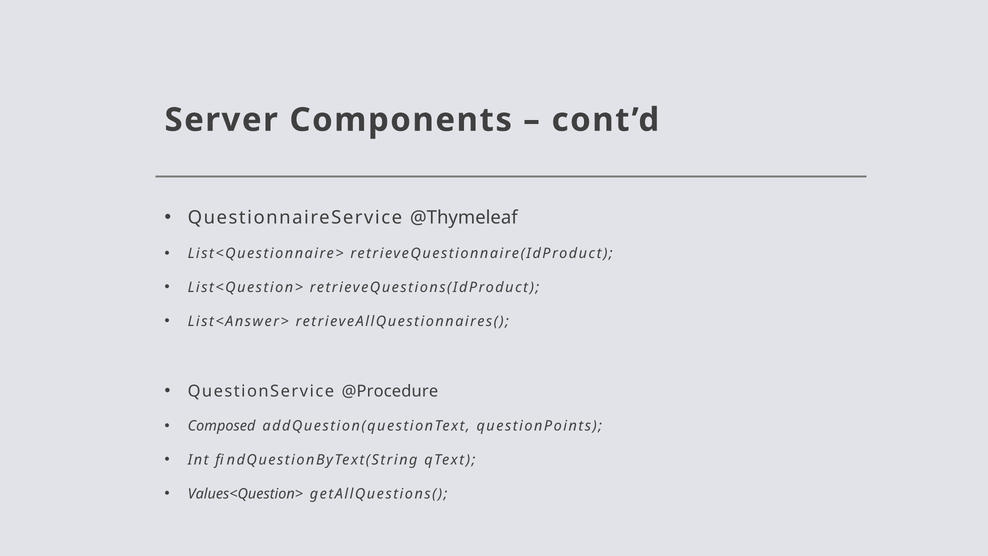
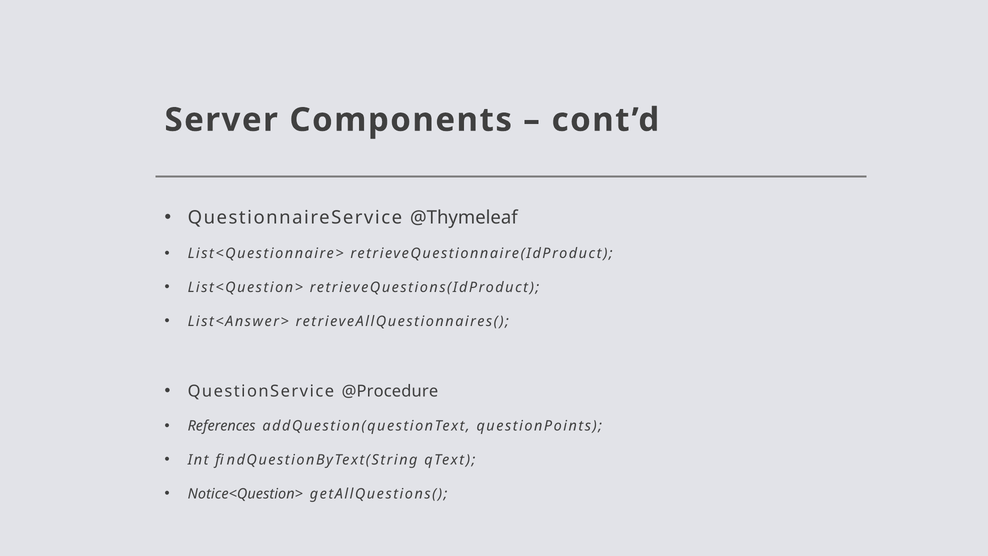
Composed: Composed -> References
Values<Question>: Values<Question> -> Notice<Question>
